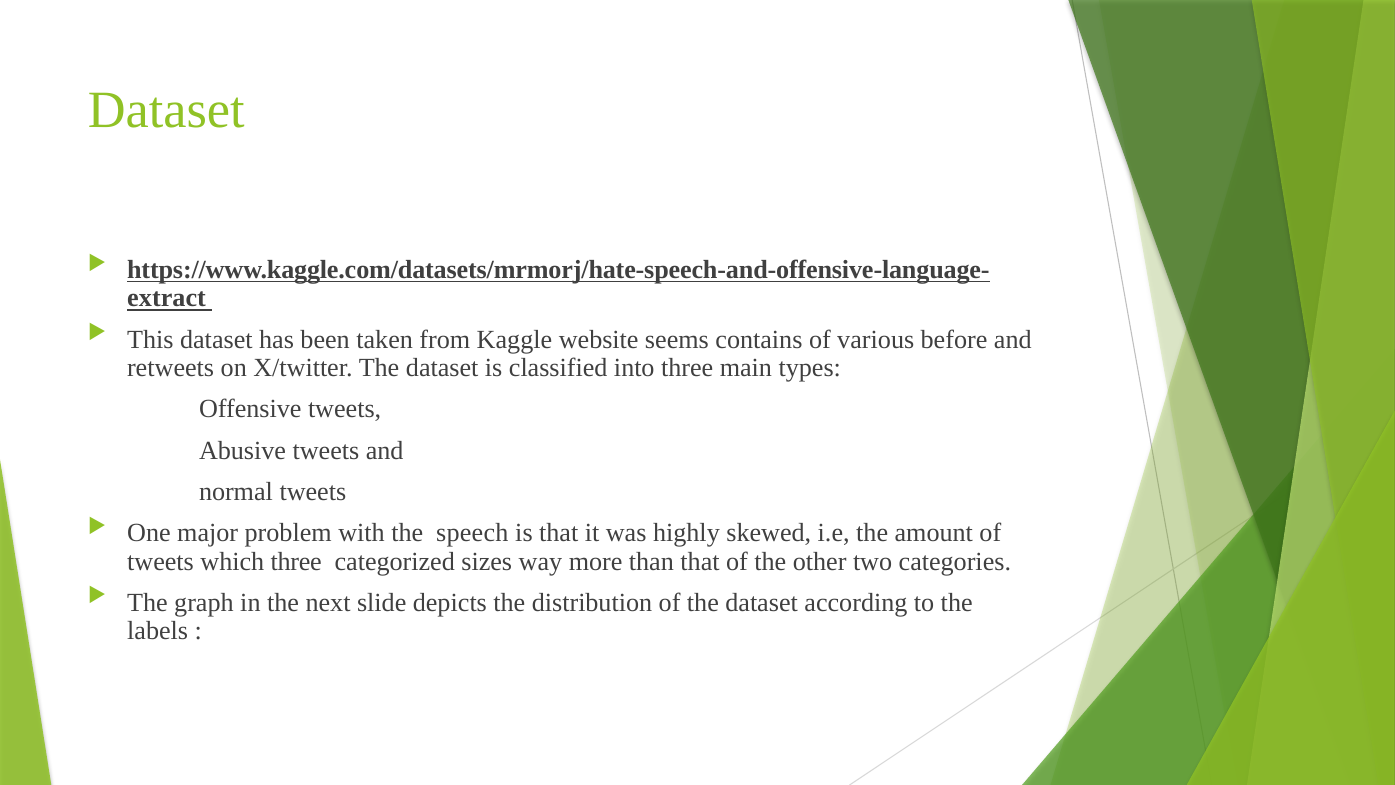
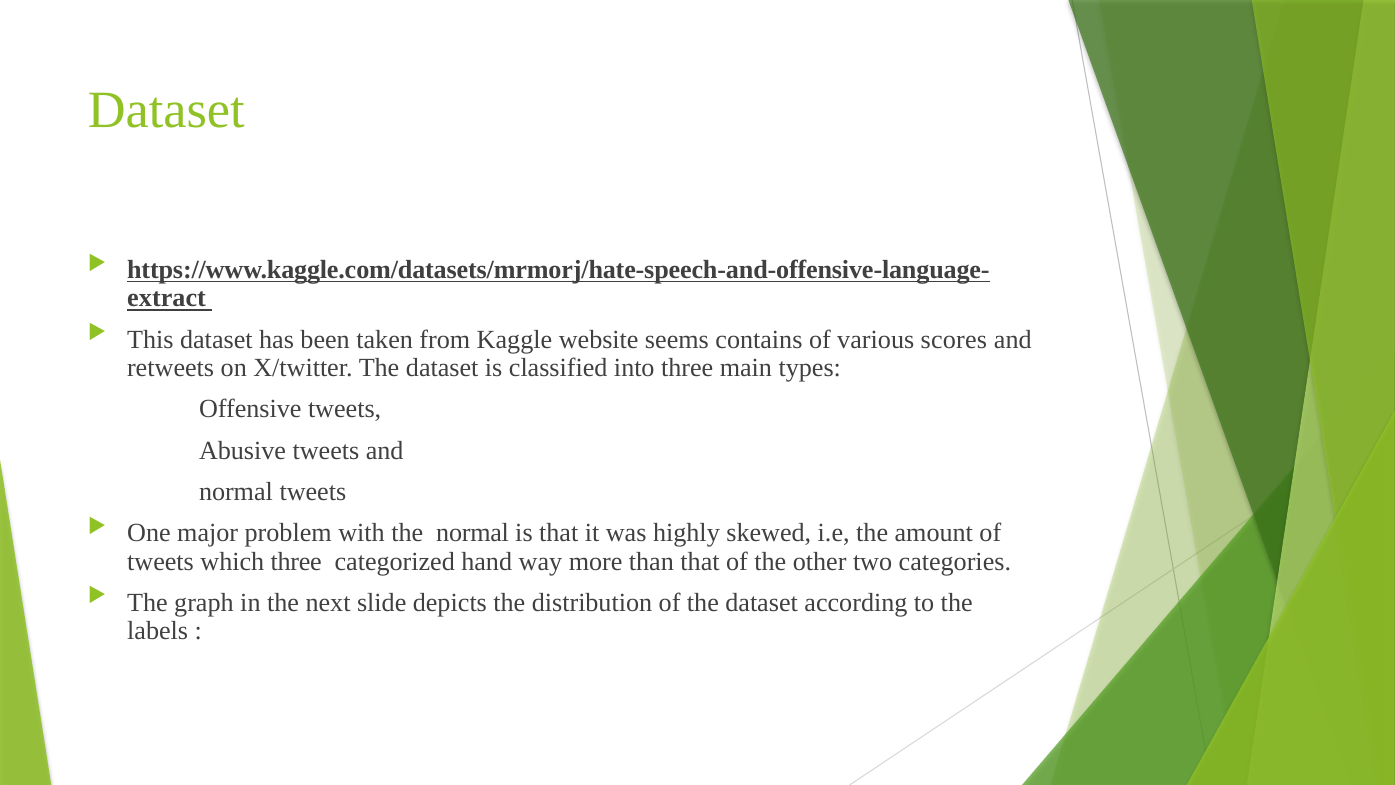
before: before -> scores
the speech: speech -> normal
sizes: sizes -> hand
